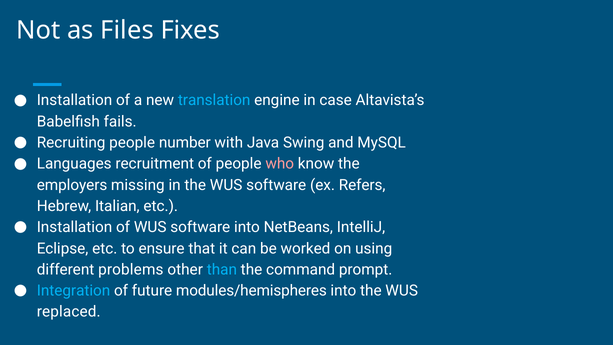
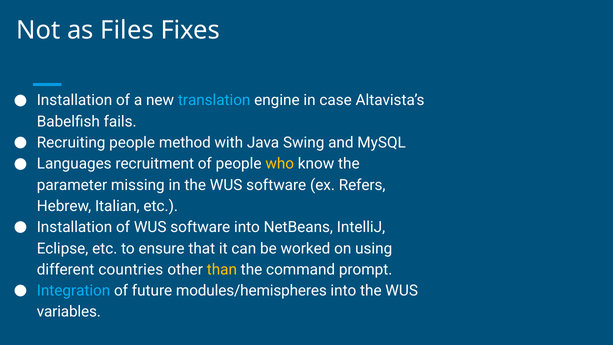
number: number -> method
who colour: pink -> yellow
employers: employers -> parameter
problems: problems -> countries
than colour: light blue -> yellow
replaced: replaced -> variables
